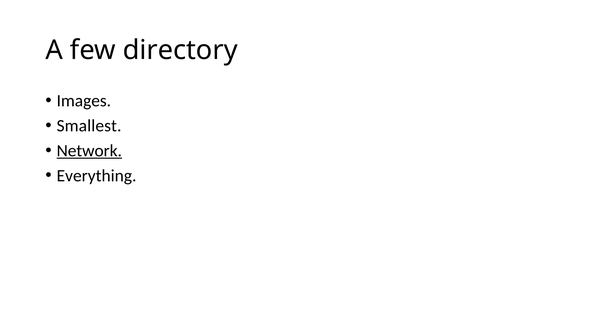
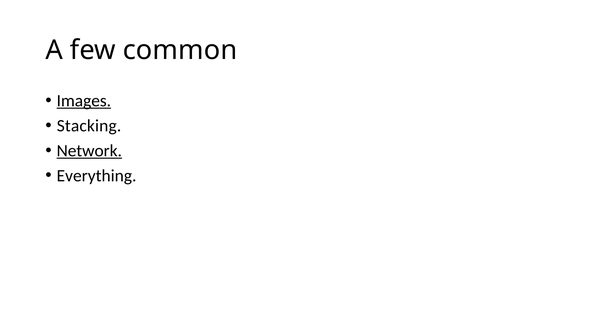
directory: directory -> common
Images underline: none -> present
Smallest: Smallest -> Stacking
